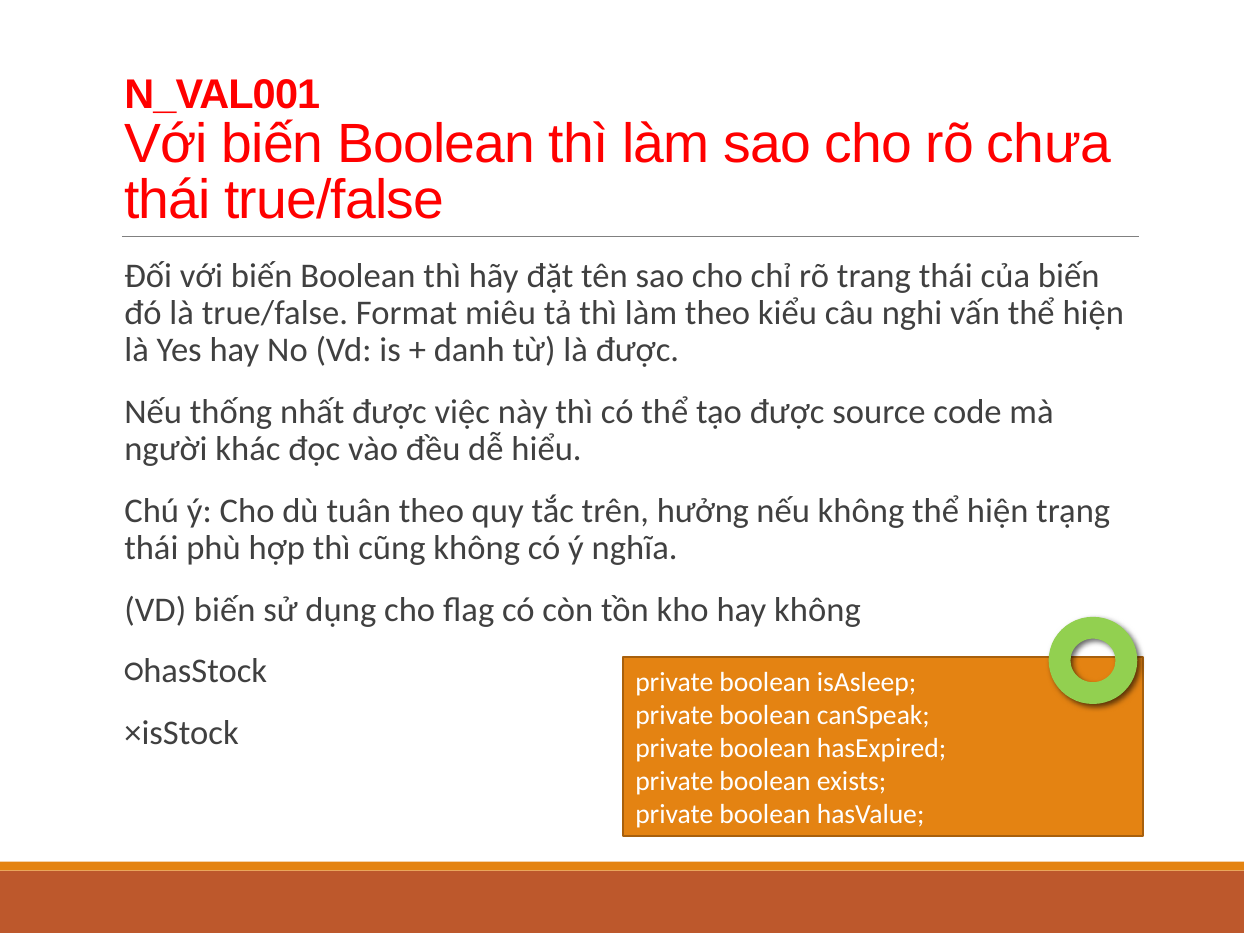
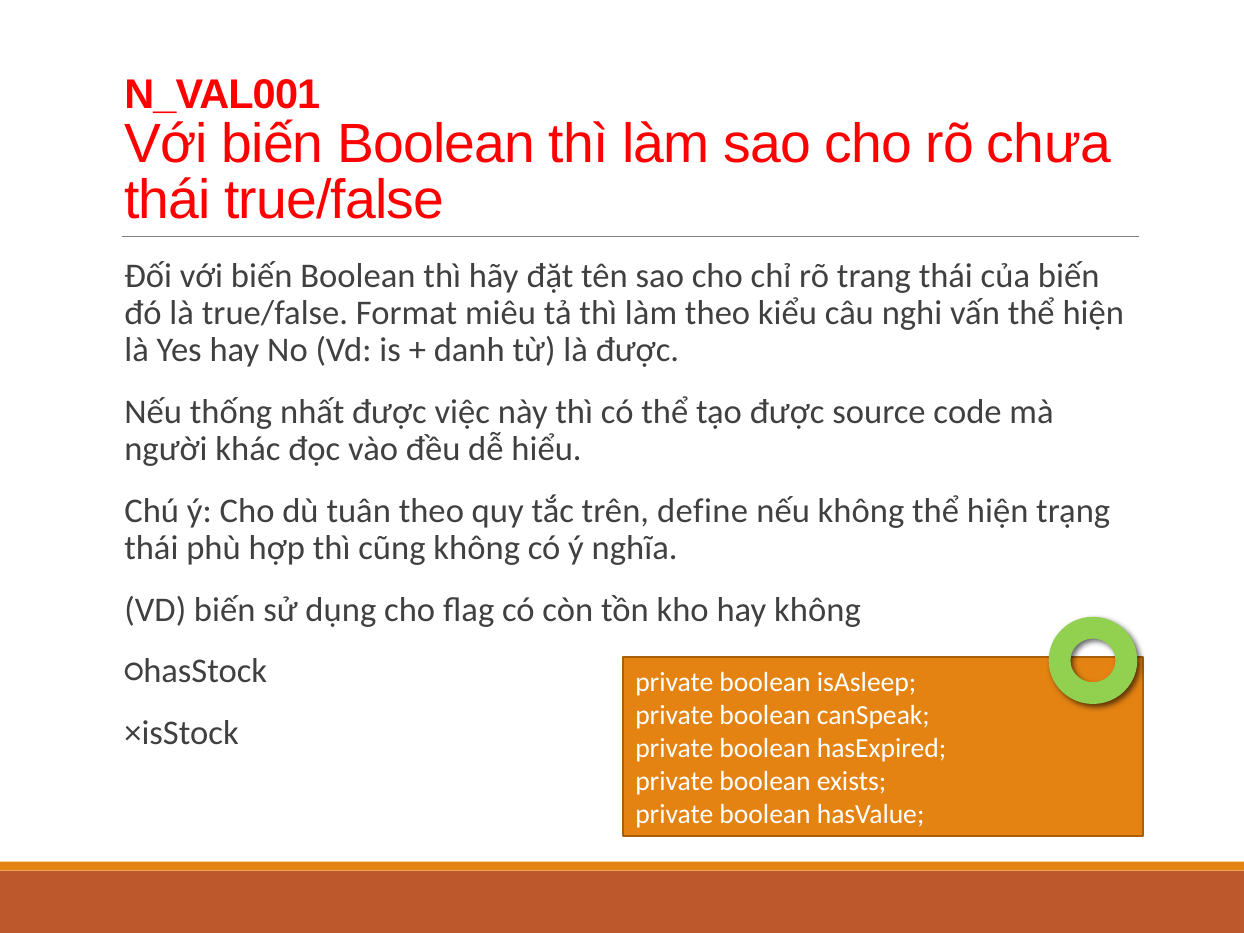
hưởng: hưởng -> define
